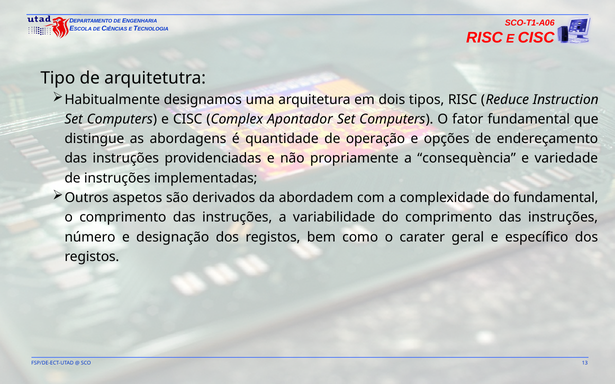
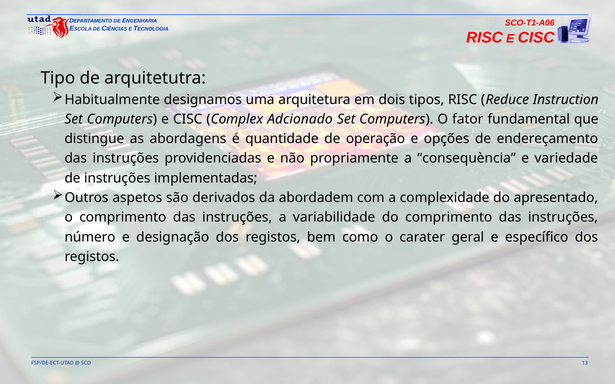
Apontador: Apontador -> Adcionado
do fundamental: fundamental -> apresentado
